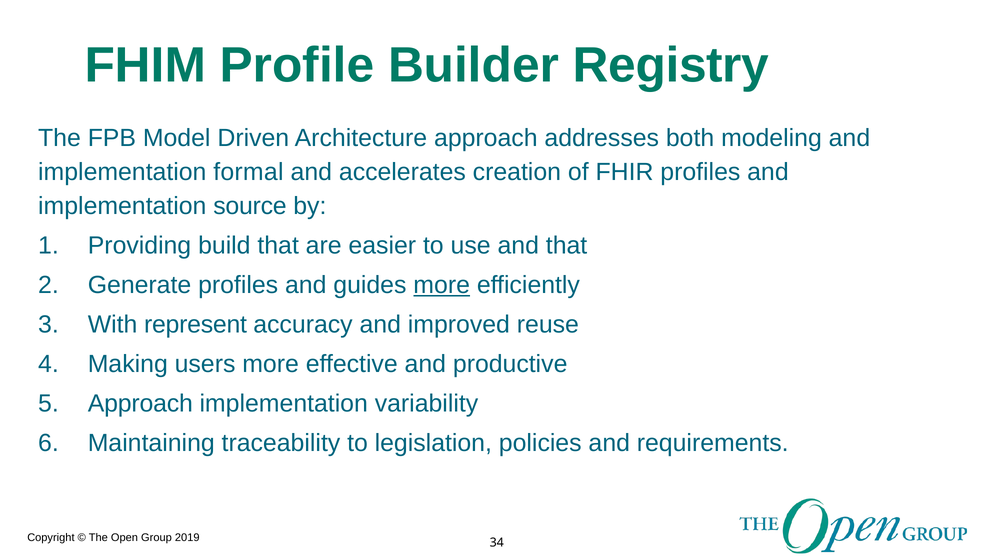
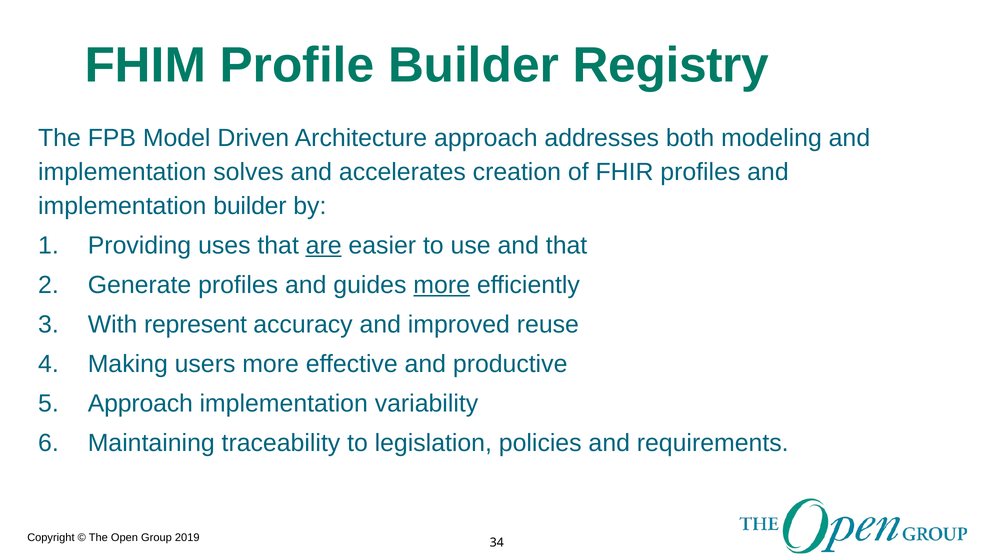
formal: formal -> solves
implementation source: source -> builder
build: build -> uses
are underline: none -> present
